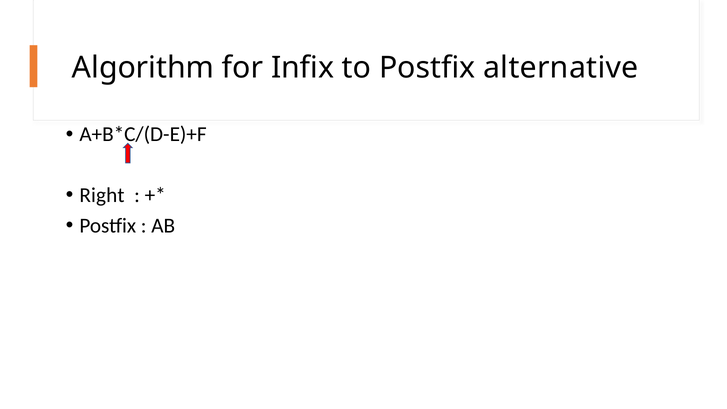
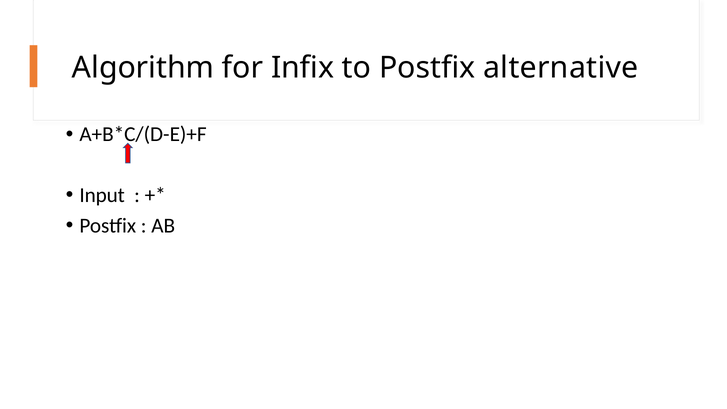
Right: Right -> Input
